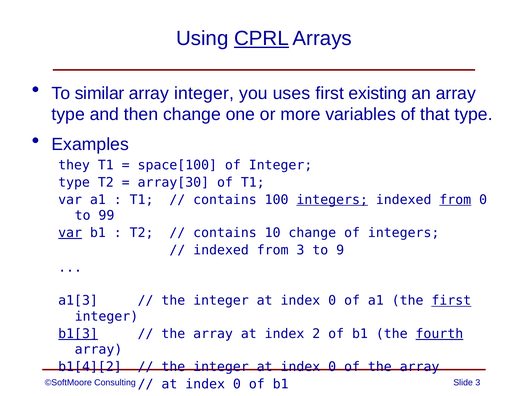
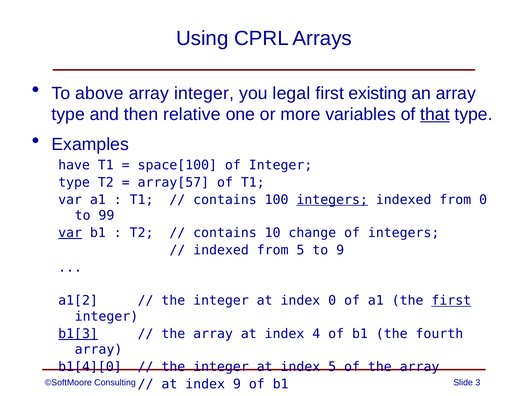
CPRL underline: present -> none
similar: similar -> above
uses: uses -> legal
then change: change -> relative
that underline: none -> present
they: they -> have
array[30: array[30 -> array[57
from at (455, 200) underline: present -> none
from 3: 3 -> 5
a1[3: a1[3 -> a1[2
2: 2 -> 4
fourth underline: present -> none
b1[4][2: b1[4][2 -> b1[4][0
0 at (332, 367): 0 -> 5
0 at (237, 384): 0 -> 9
